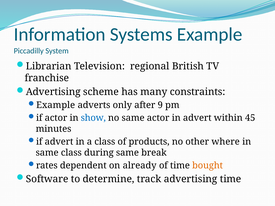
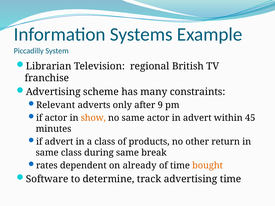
Example at (56, 105): Example -> Relevant
show colour: blue -> orange
where: where -> return
